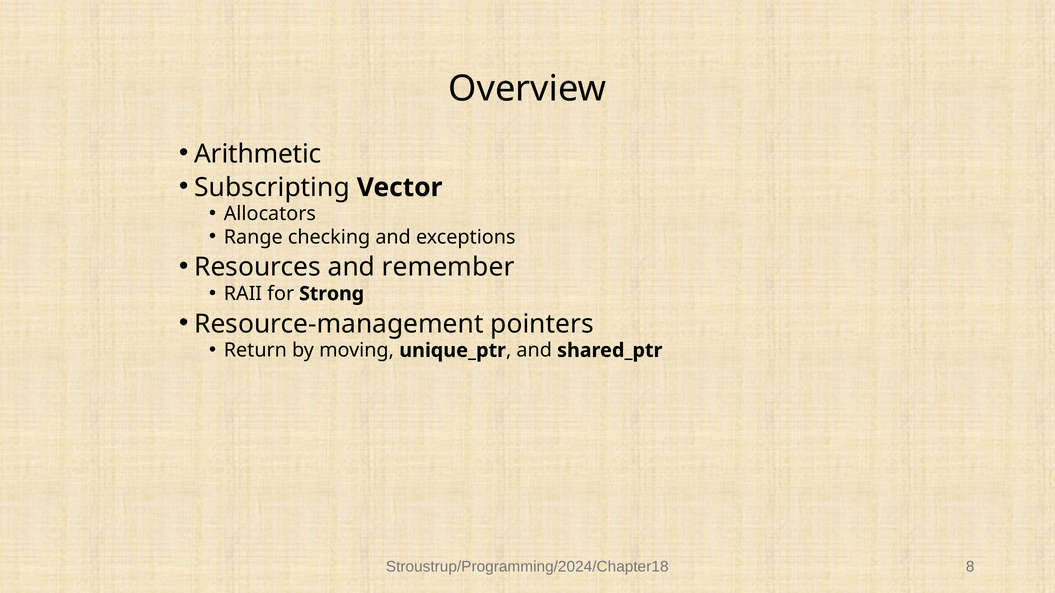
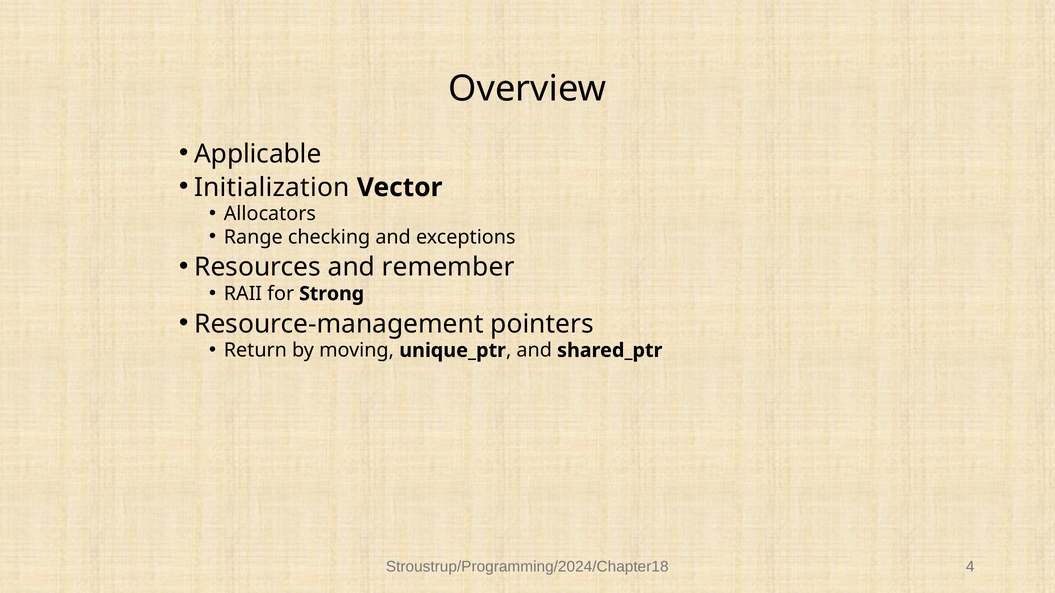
Arithmetic: Arithmetic -> Applicable
Subscripting: Subscripting -> Initialization
8: 8 -> 4
